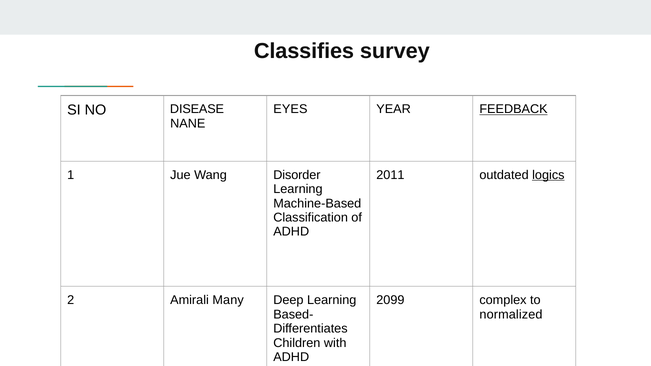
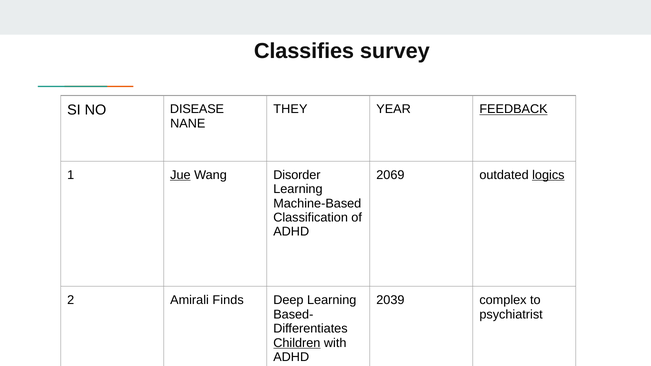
EYES: EYES -> THEY
Jue underline: none -> present
2011: 2011 -> 2069
Many: Many -> Finds
2099: 2099 -> 2039
normalized: normalized -> psychiatrist
Children underline: none -> present
